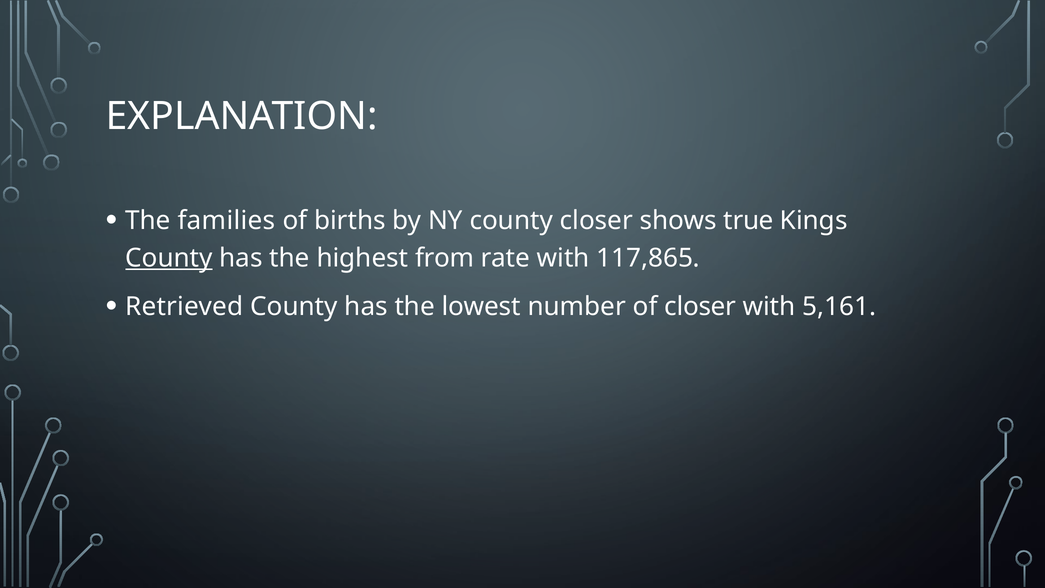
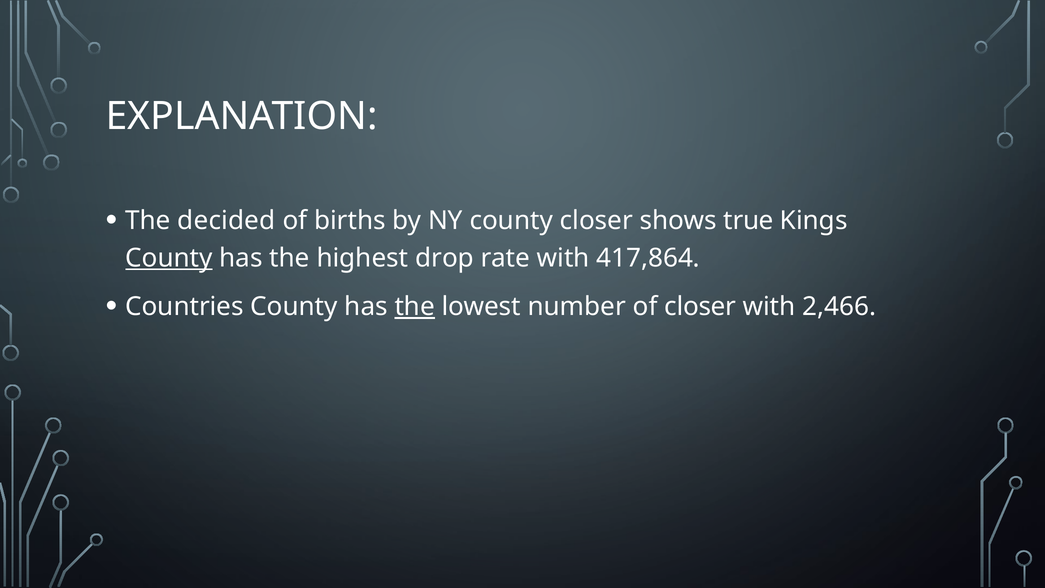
families: families -> decided
from: from -> drop
117,865: 117,865 -> 417,864
Retrieved: Retrieved -> Countries
the at (415, 307) underline: none -> present
5,161: 5,161 -> 2,466
